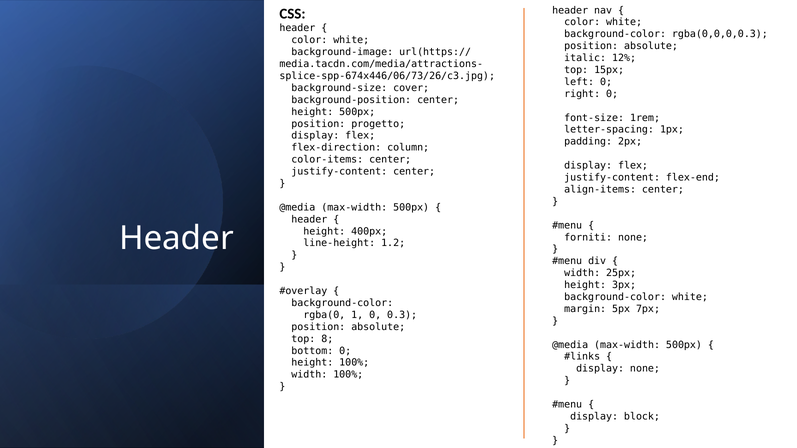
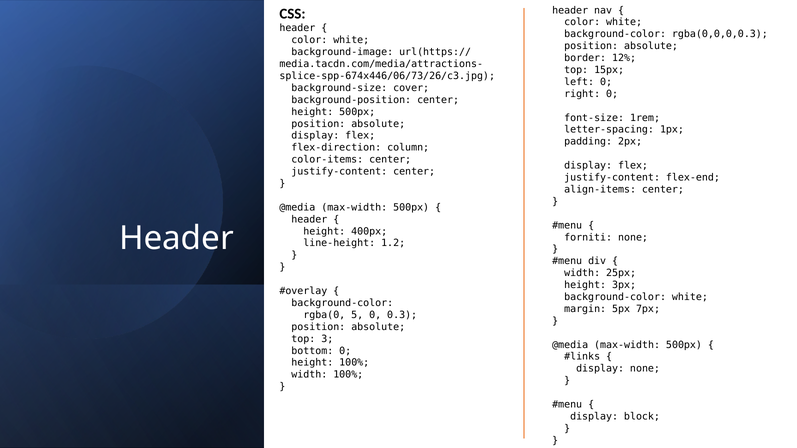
italic: italic -> border
progetto at (378, 124): progetto -> absolute
1: 1 -> 5
8: 8 -> 3
